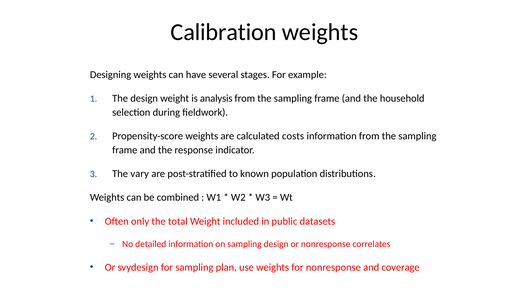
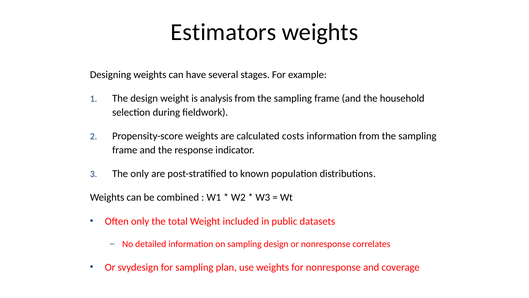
Calibration: Calibration -> Estimators
The vary: vary -> only
